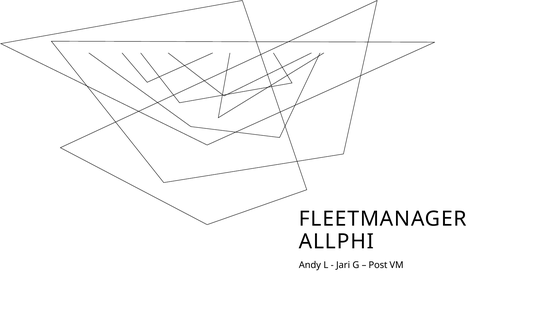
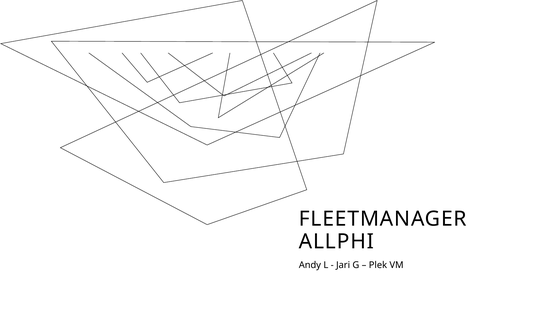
Post: Post -> Plek
